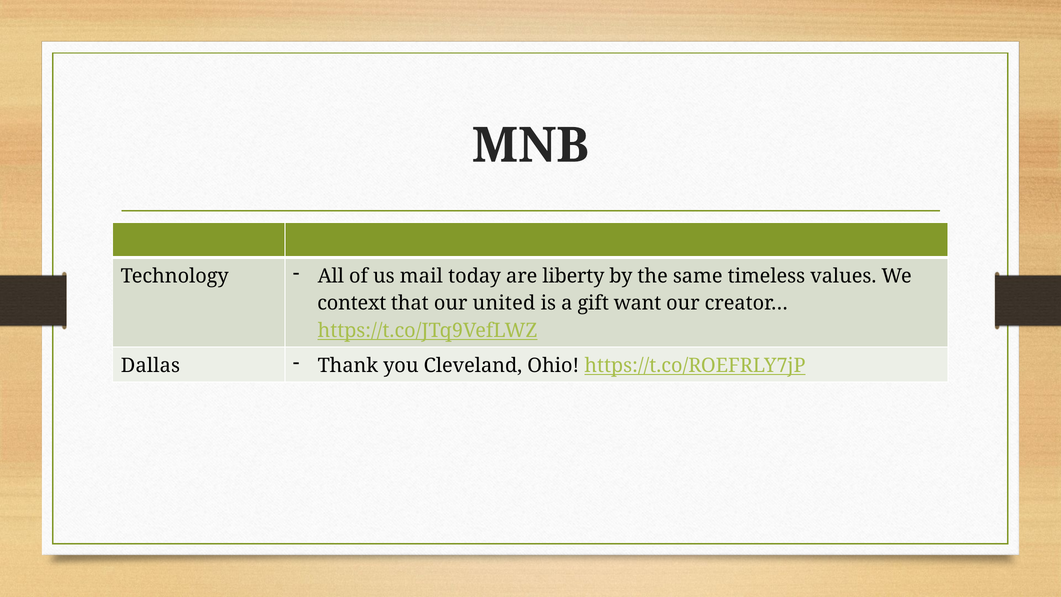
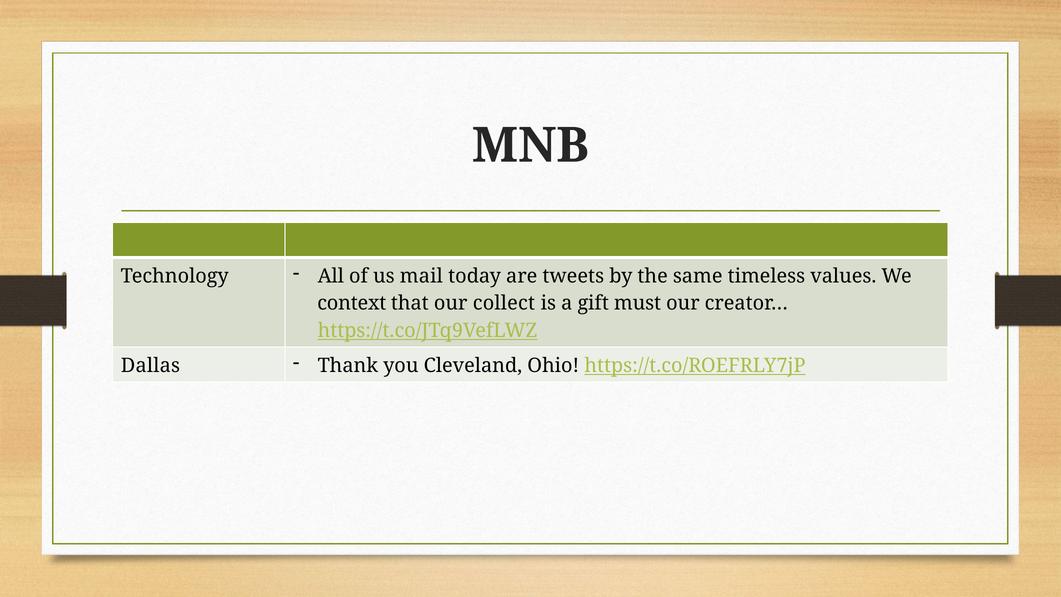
liberty: liberty -> tweets
united: united -> collect
want: want -> must
